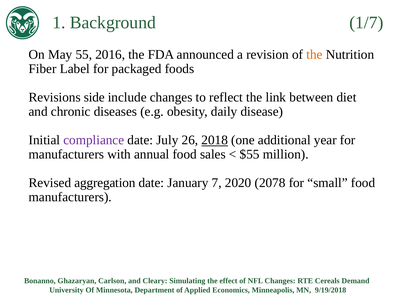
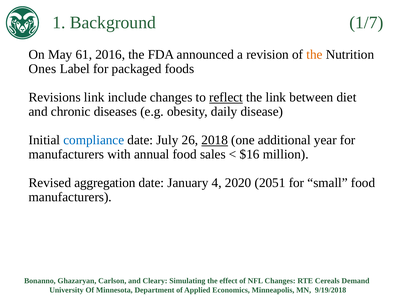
55: 55 -> 61
Fiber: Fiber -> Ones
Revisions side: side -> link
reflect underline: none -> present
compliance colour: purple -> blue
$55: $55 -> $16
7: 7 -> 4
2078: 2078 -> 2051
